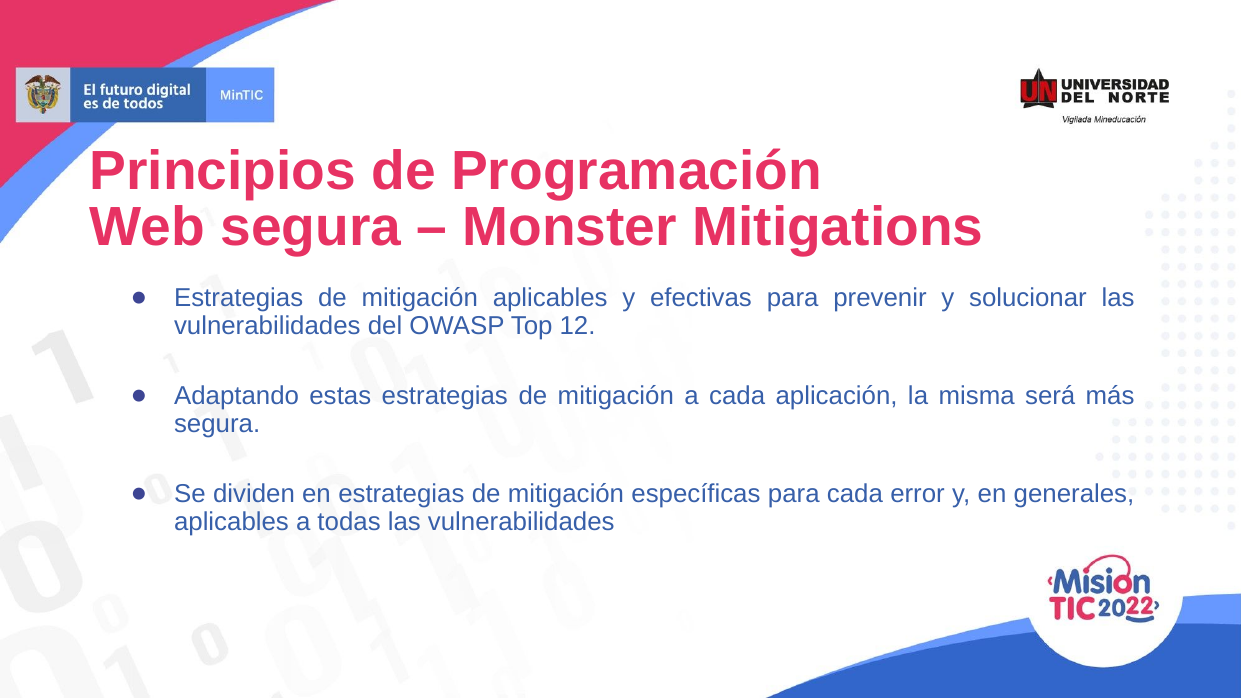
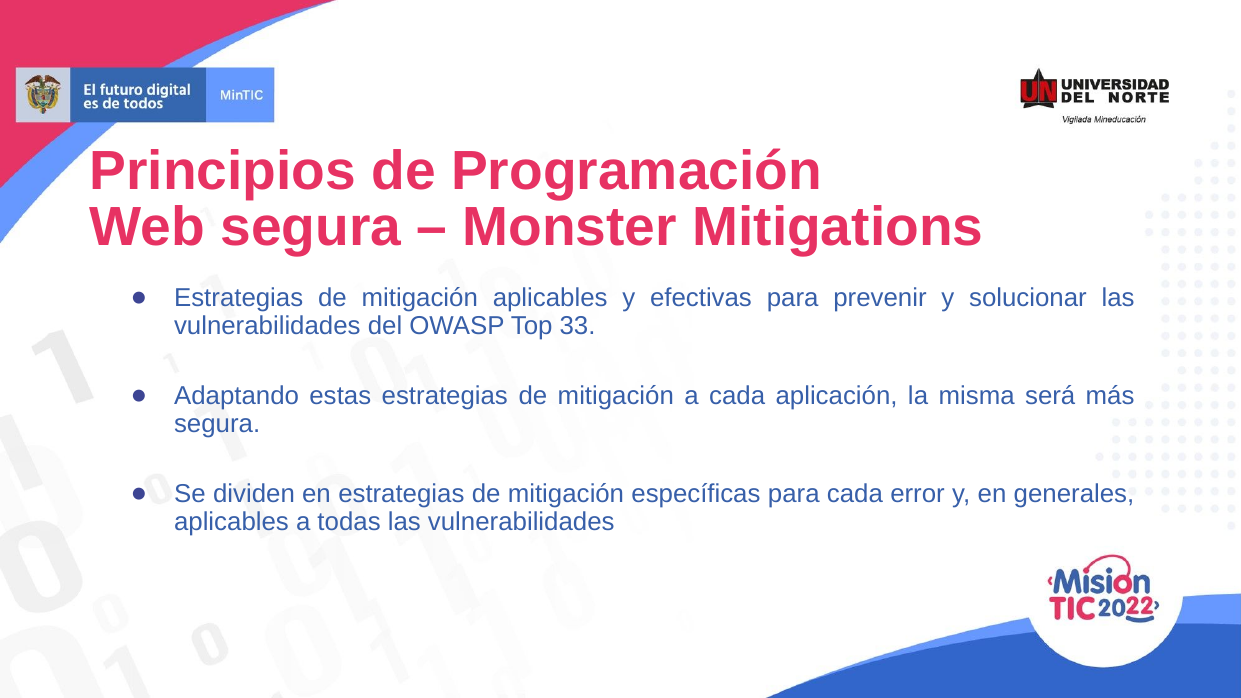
12: 12 -> 33
